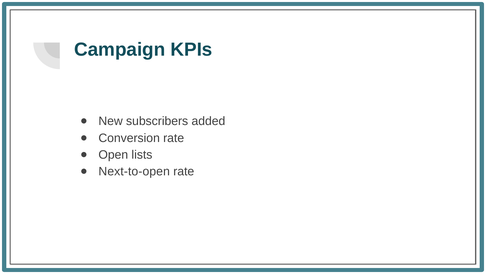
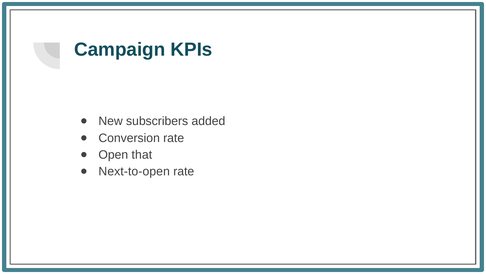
lists: lists -> that
